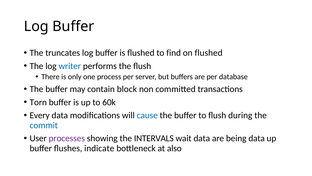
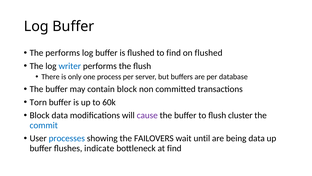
The truncates: truncates -> performs
Every at (40, 115): Every -> Block
cause colour: blue -> purple
during: during -> cluster
processes colour: purple -> blue
INTERVALS: INTERVALS -> FAILOVERS
wait data: data -> until
at also: also -> find
